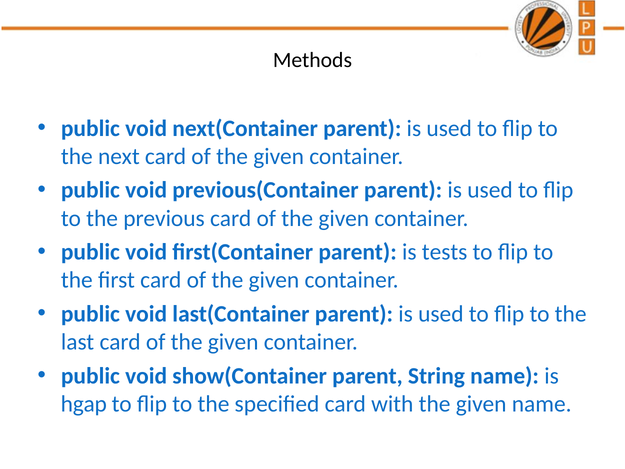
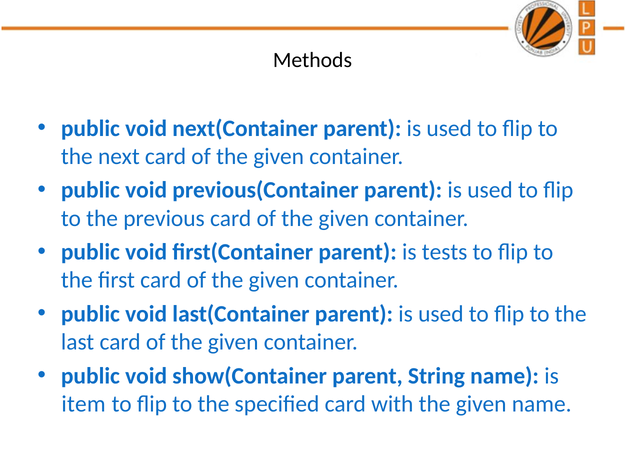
hgap: hgap -> item
